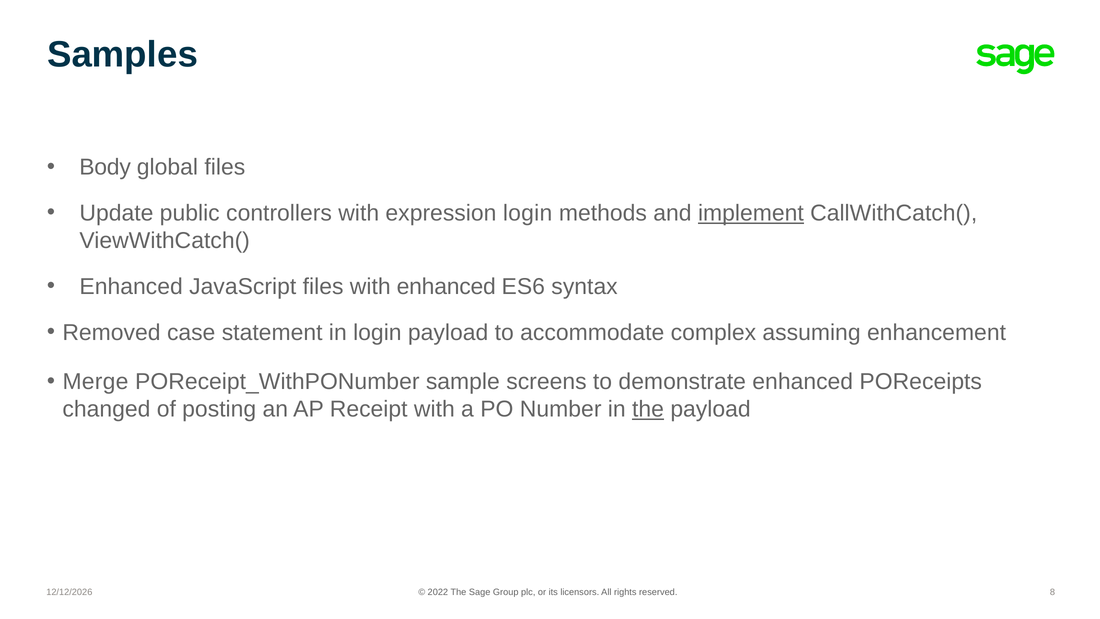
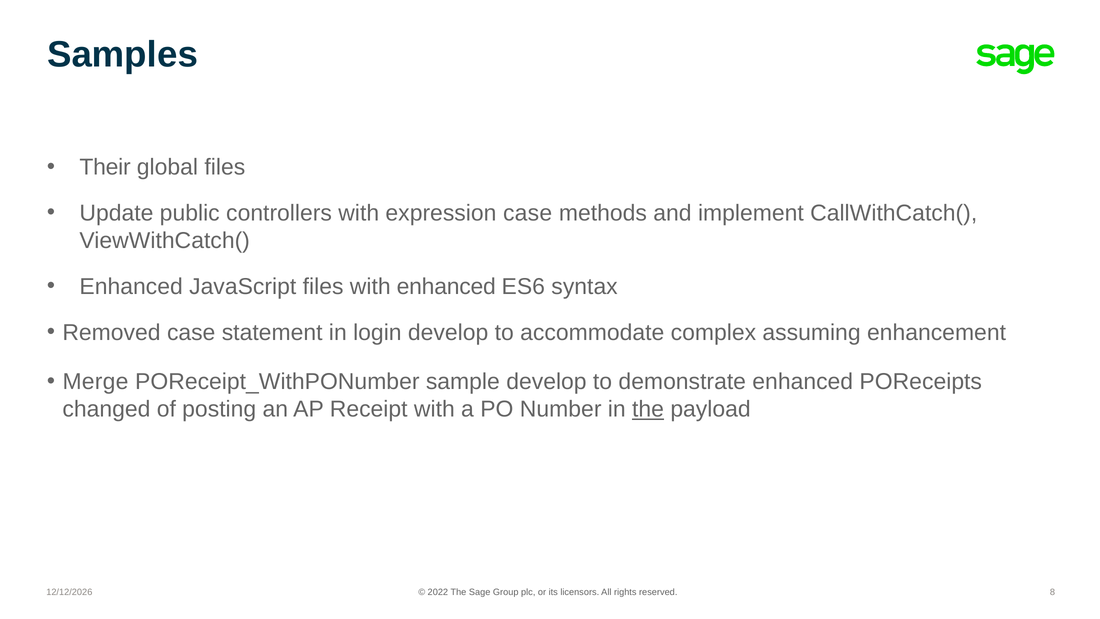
Body: Body -> Their
expression login: login -> case
implement underline: present -> none
login payload: payload -> develop
sample screens: screens -> develop
